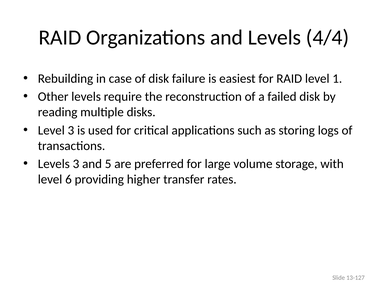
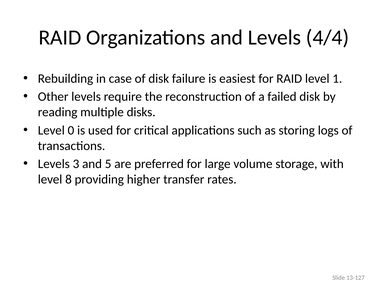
Level 3: 3 -> 0
6: 6 -> 8
